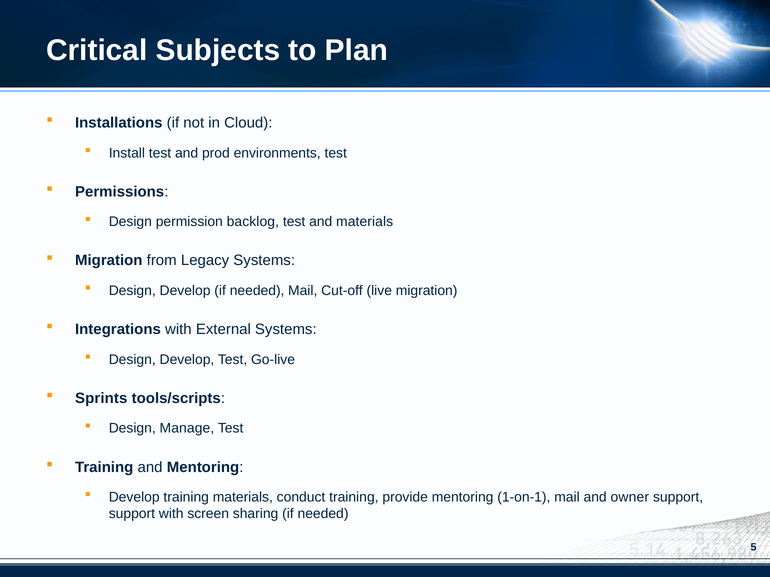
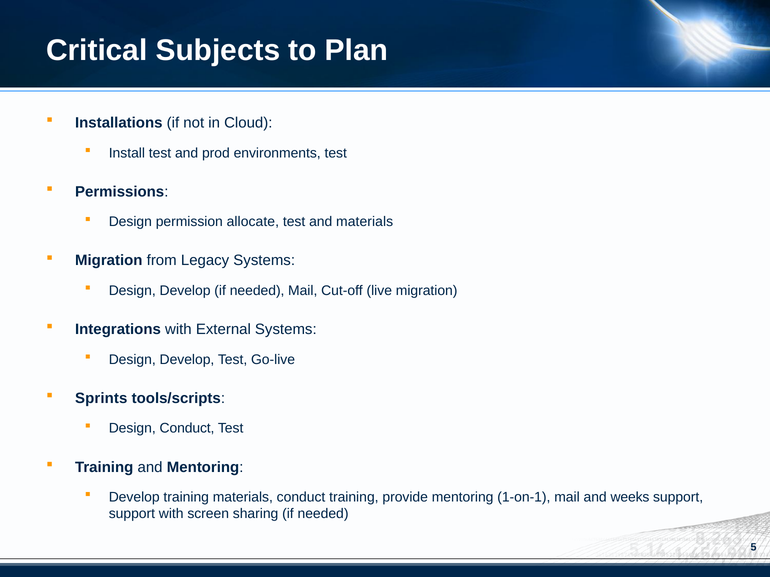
backlog: backlog -> allocate
Design Manage: Manage -> Conduct
owner: owner -> weeks
